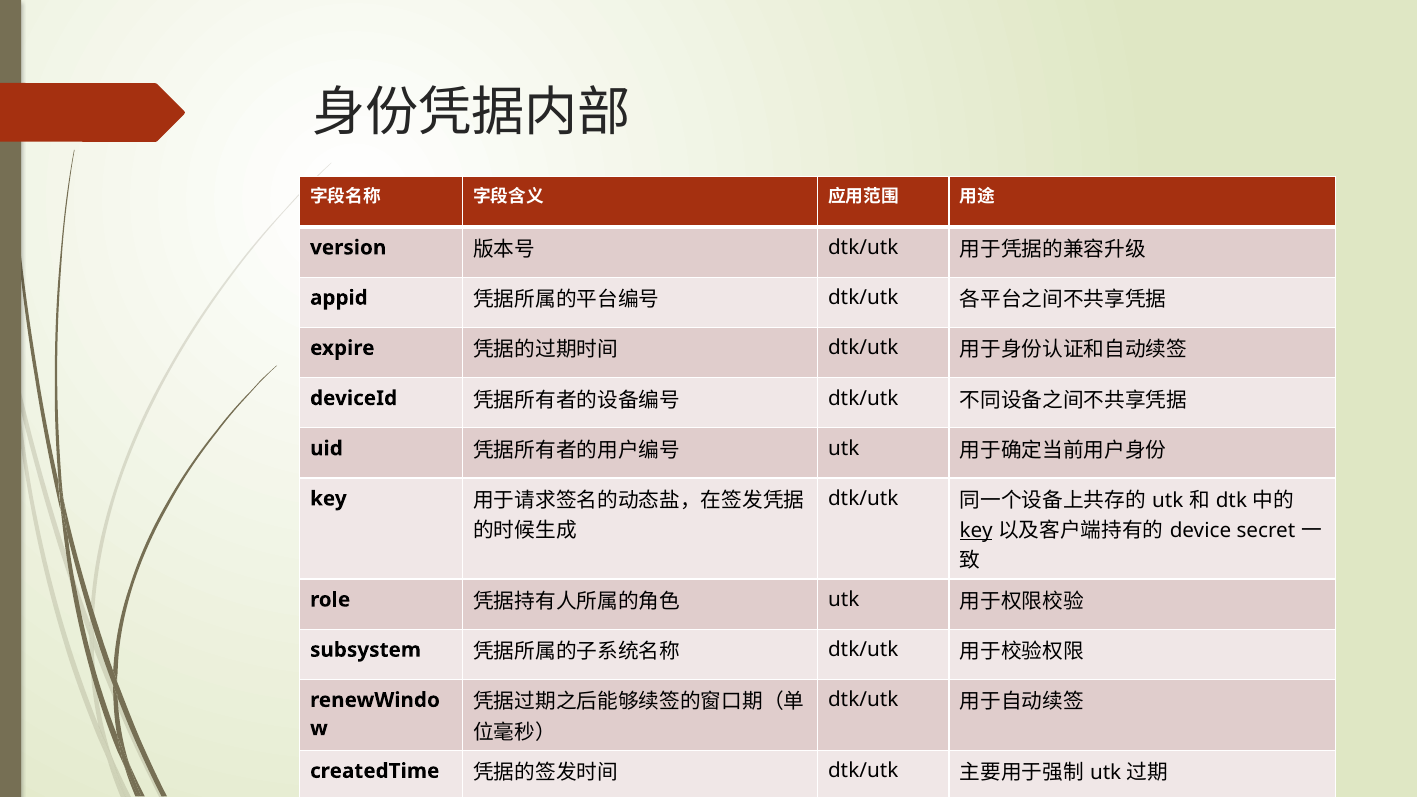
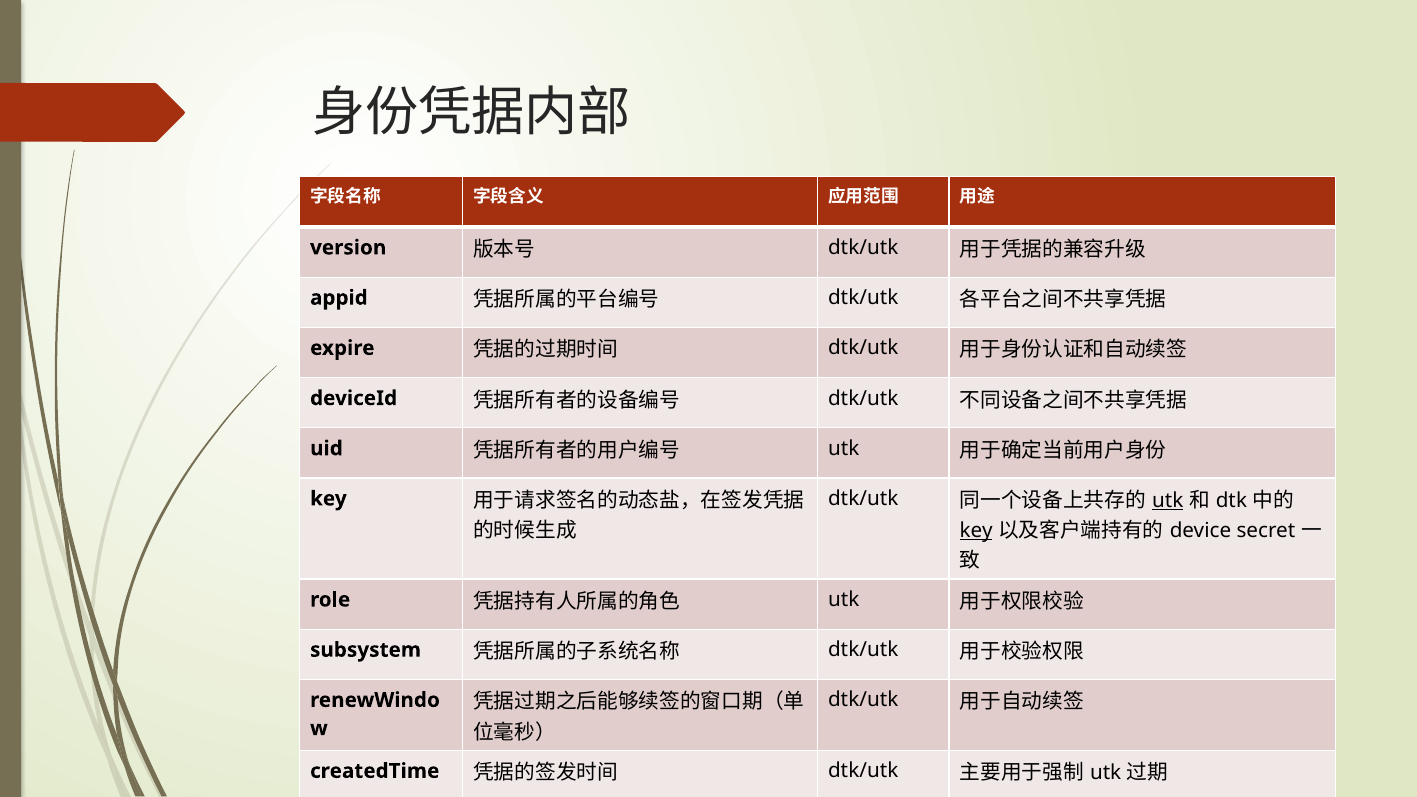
utk at (1168, 501) underline: none -> present
